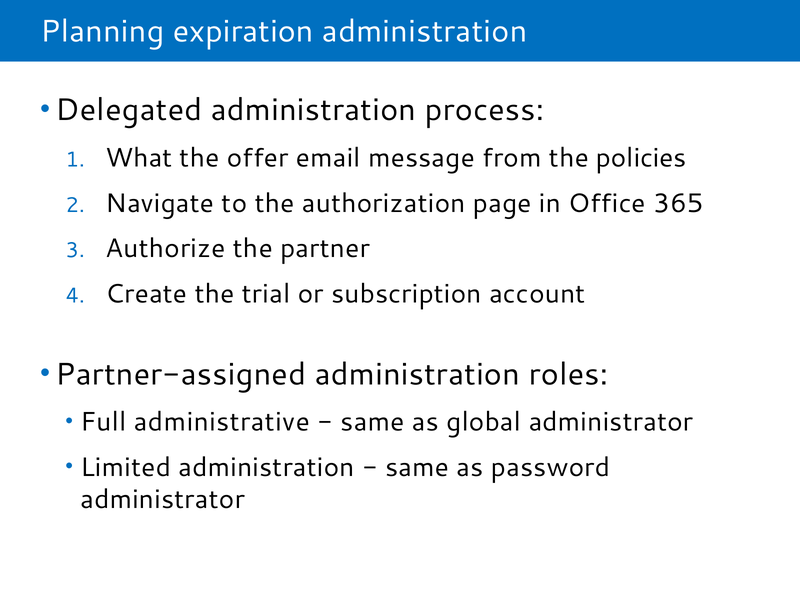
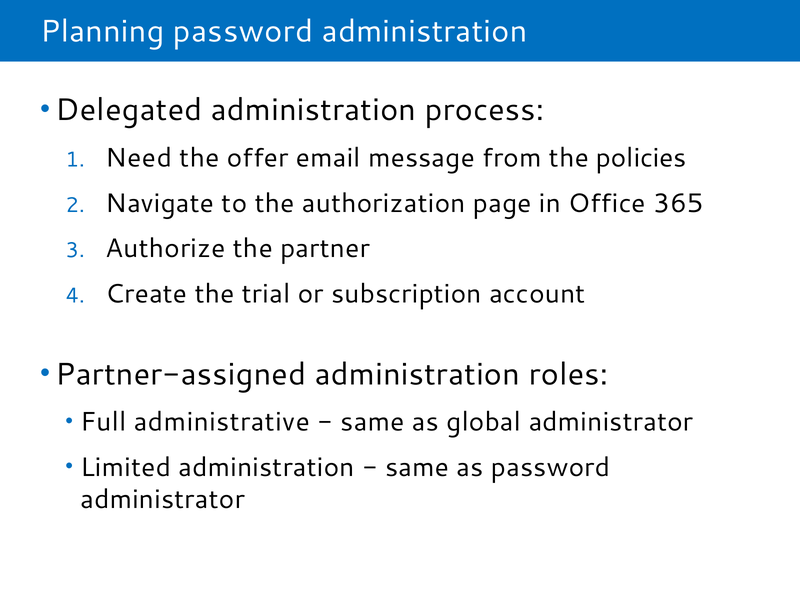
Planning expiration: expiration -> password
What: What -> Need
